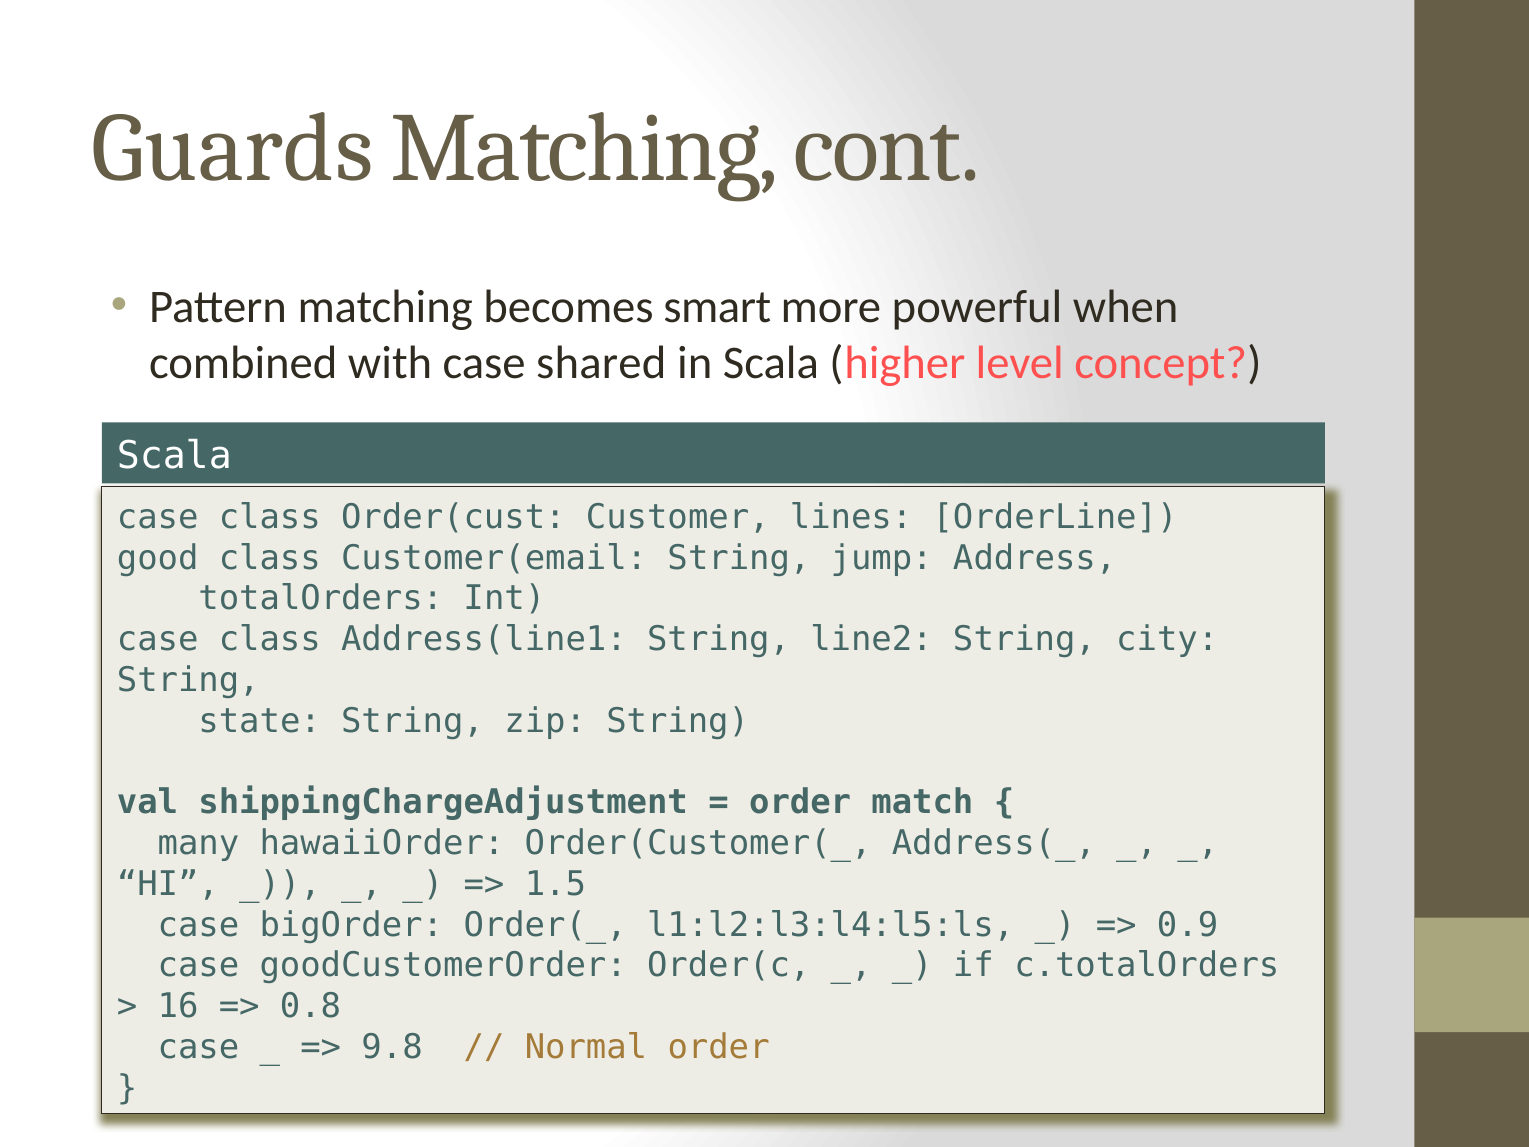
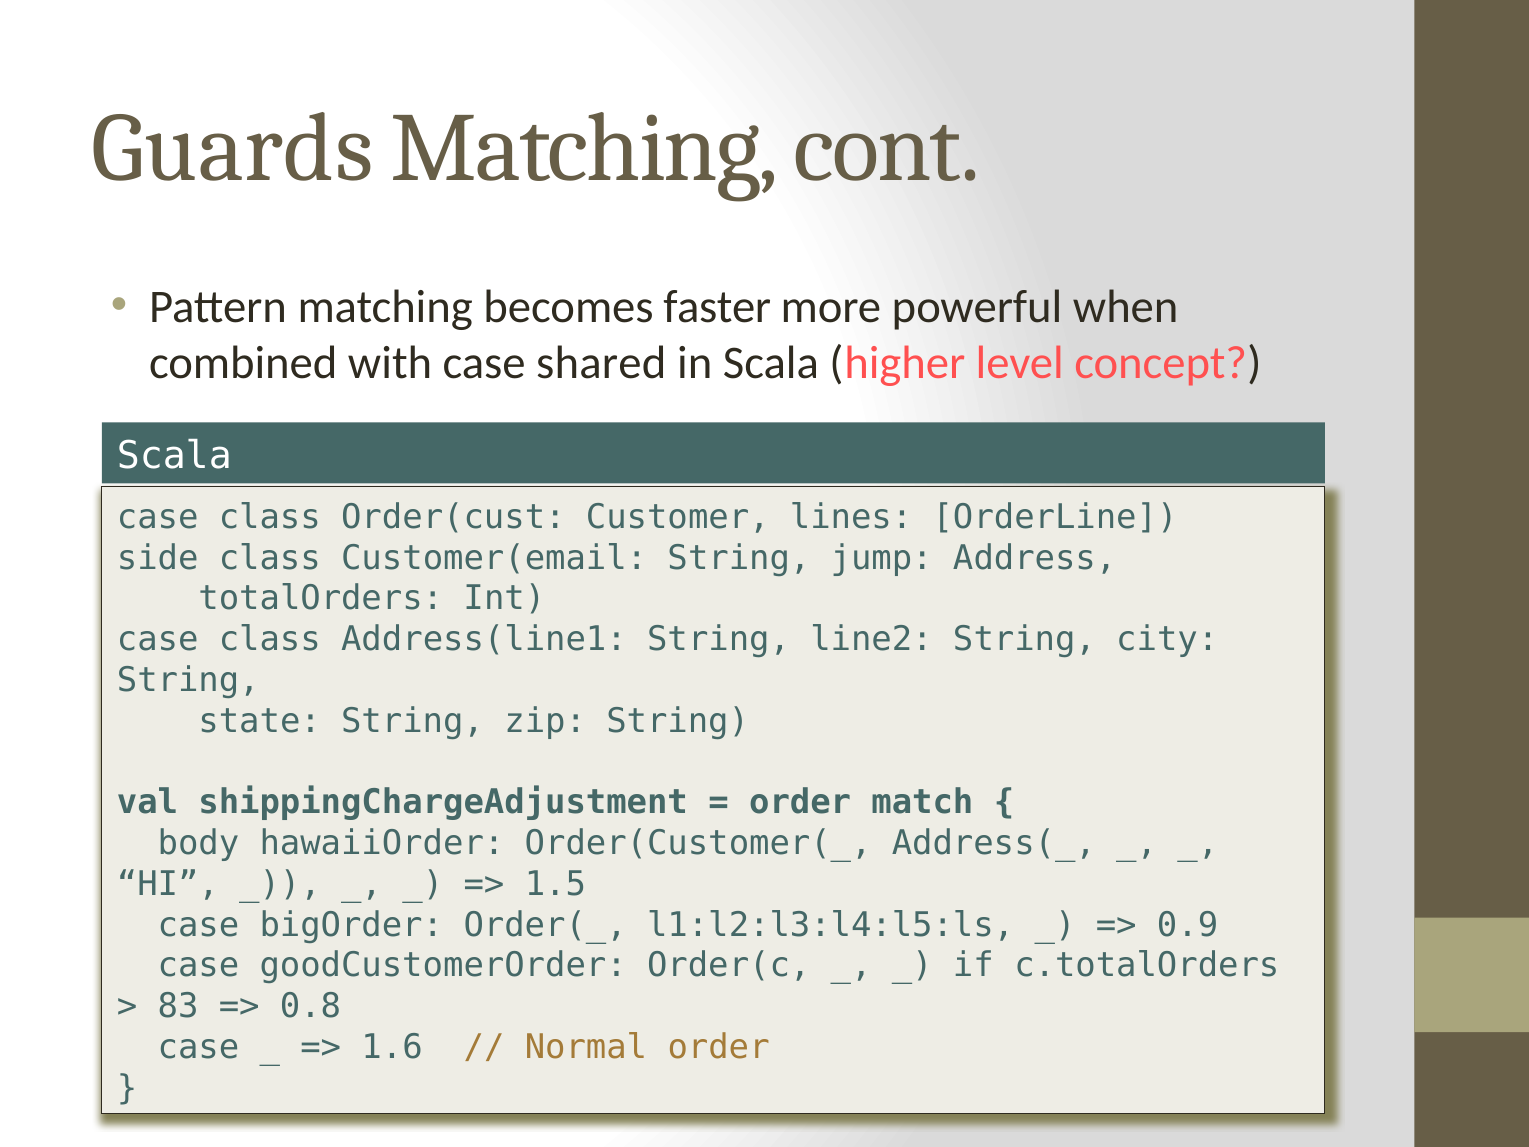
smart: smart -> faster
good: good -> side
many: many -> body
16: 16 -> 83
9.8: 9.8 -> 1.6
